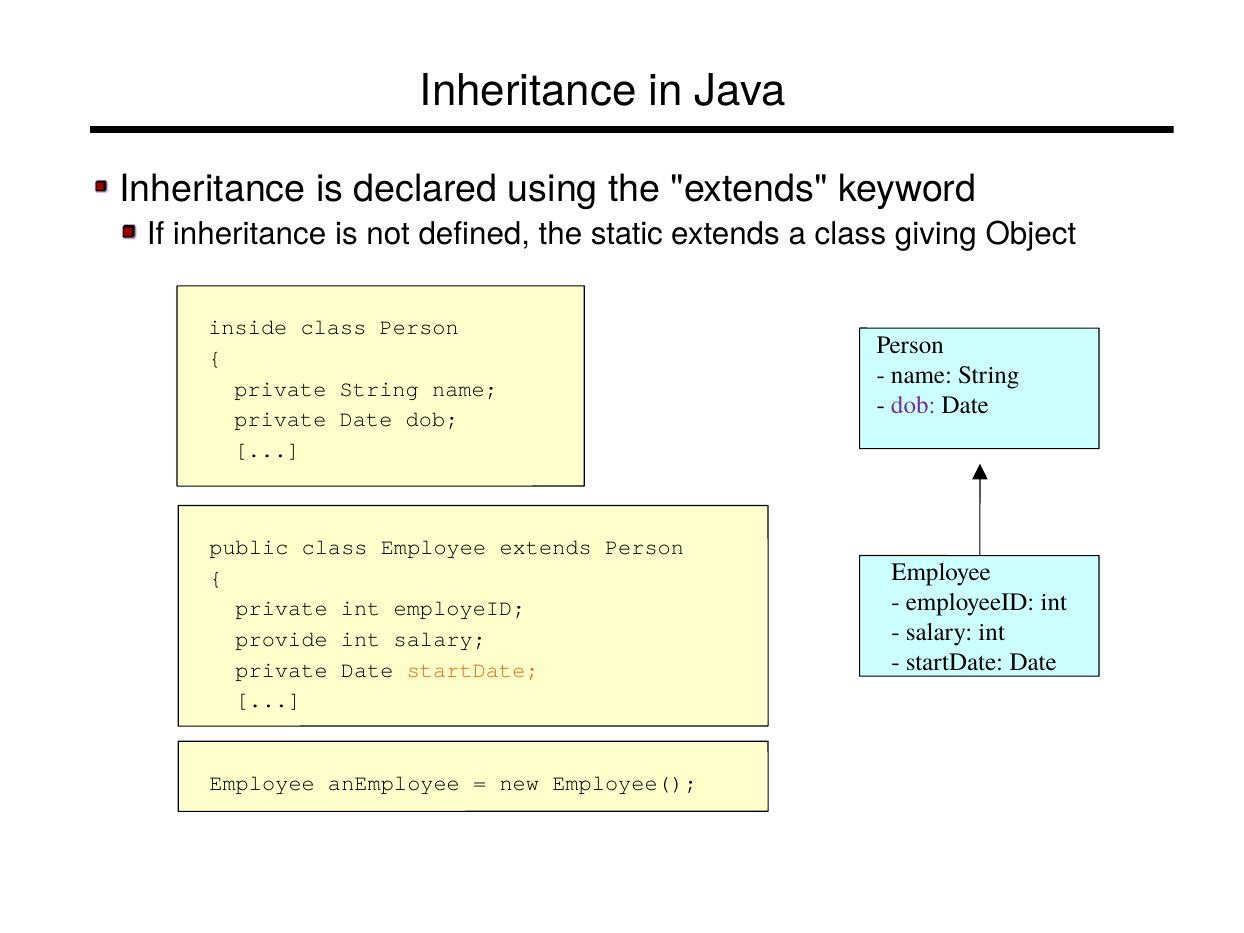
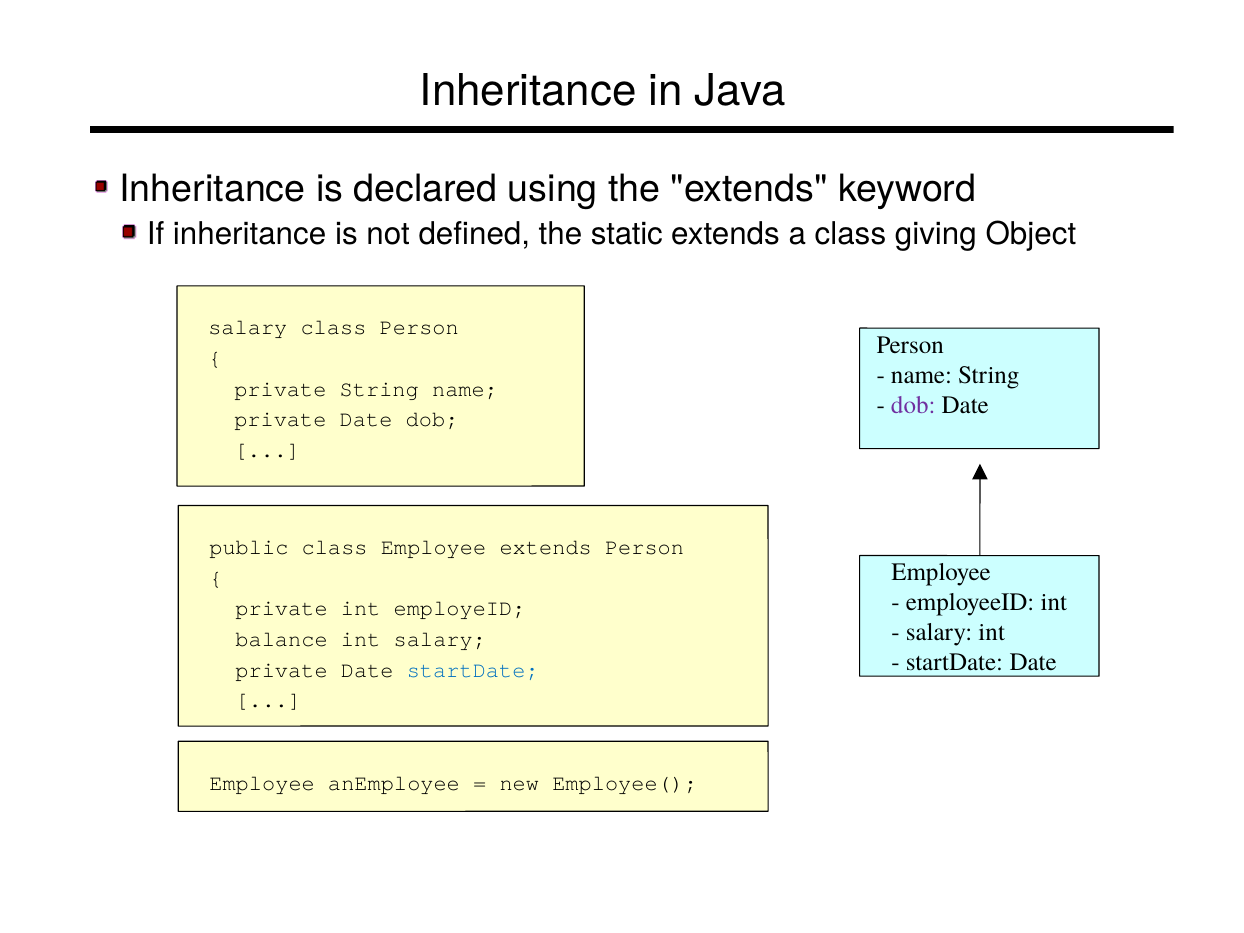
inside at (248, 328): inside -> salary
provide: provide -> balance
startDate at (473, 670) colour: orange -> blue
